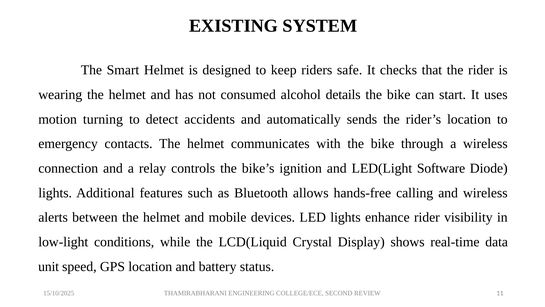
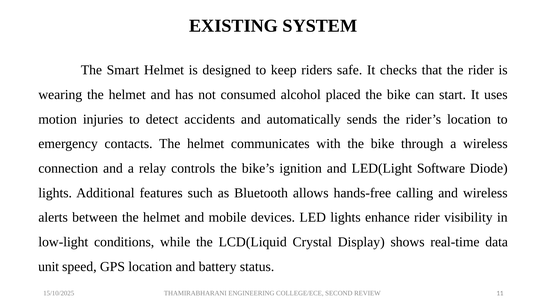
details: details -> placed
turning: turning -> injuries
